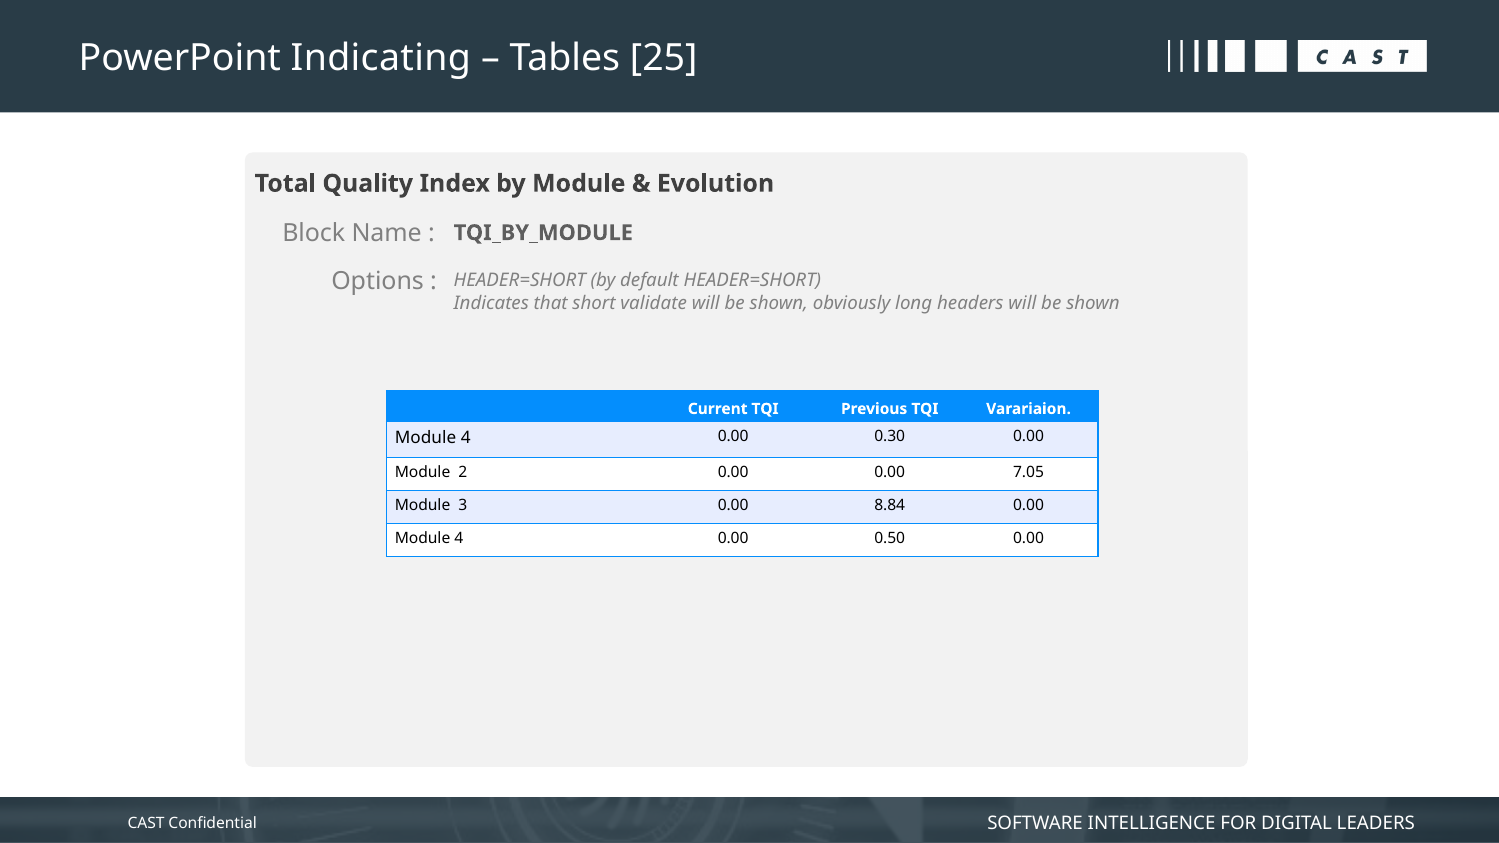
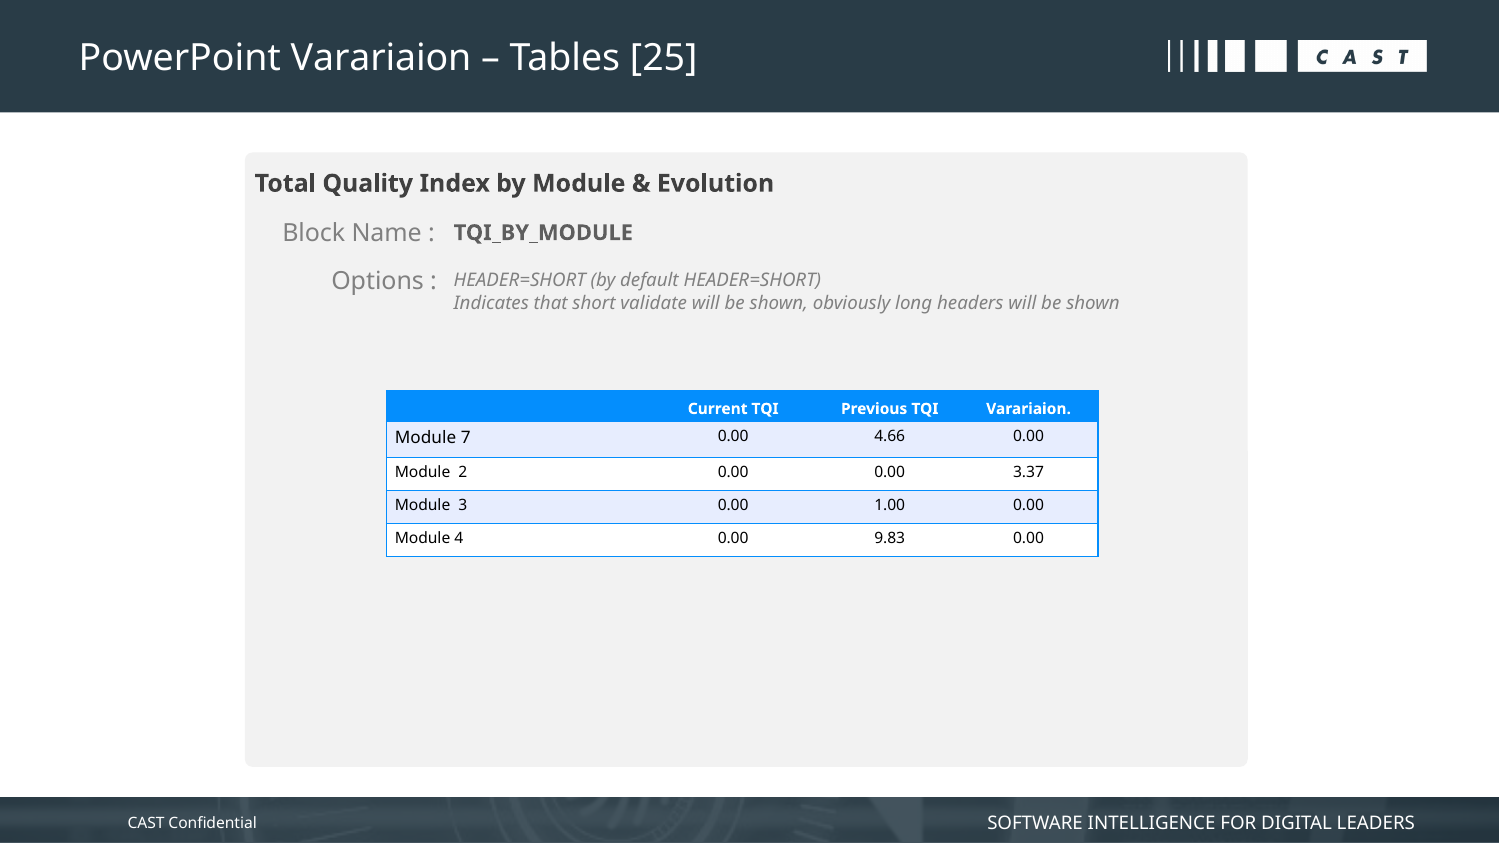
PowerPoint Indicating: Indicating -> Varariaion
4 at (466, 438): 4 -> 7
0.30: 0.30 -> 4.66
7.05: 7.05 -> 3.37
8.84: 8.84 -> 1.00
0.50: 0.50 -> 9.83
